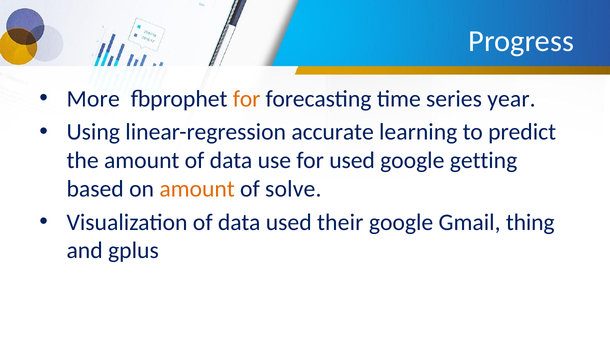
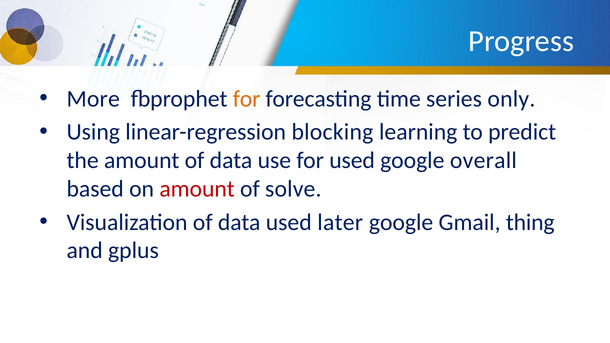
year: year -> only
accurate: accurate -> blocking
getting: getting -> overall
amount at (197, 189) colour: orange -> red
their: their -> later
